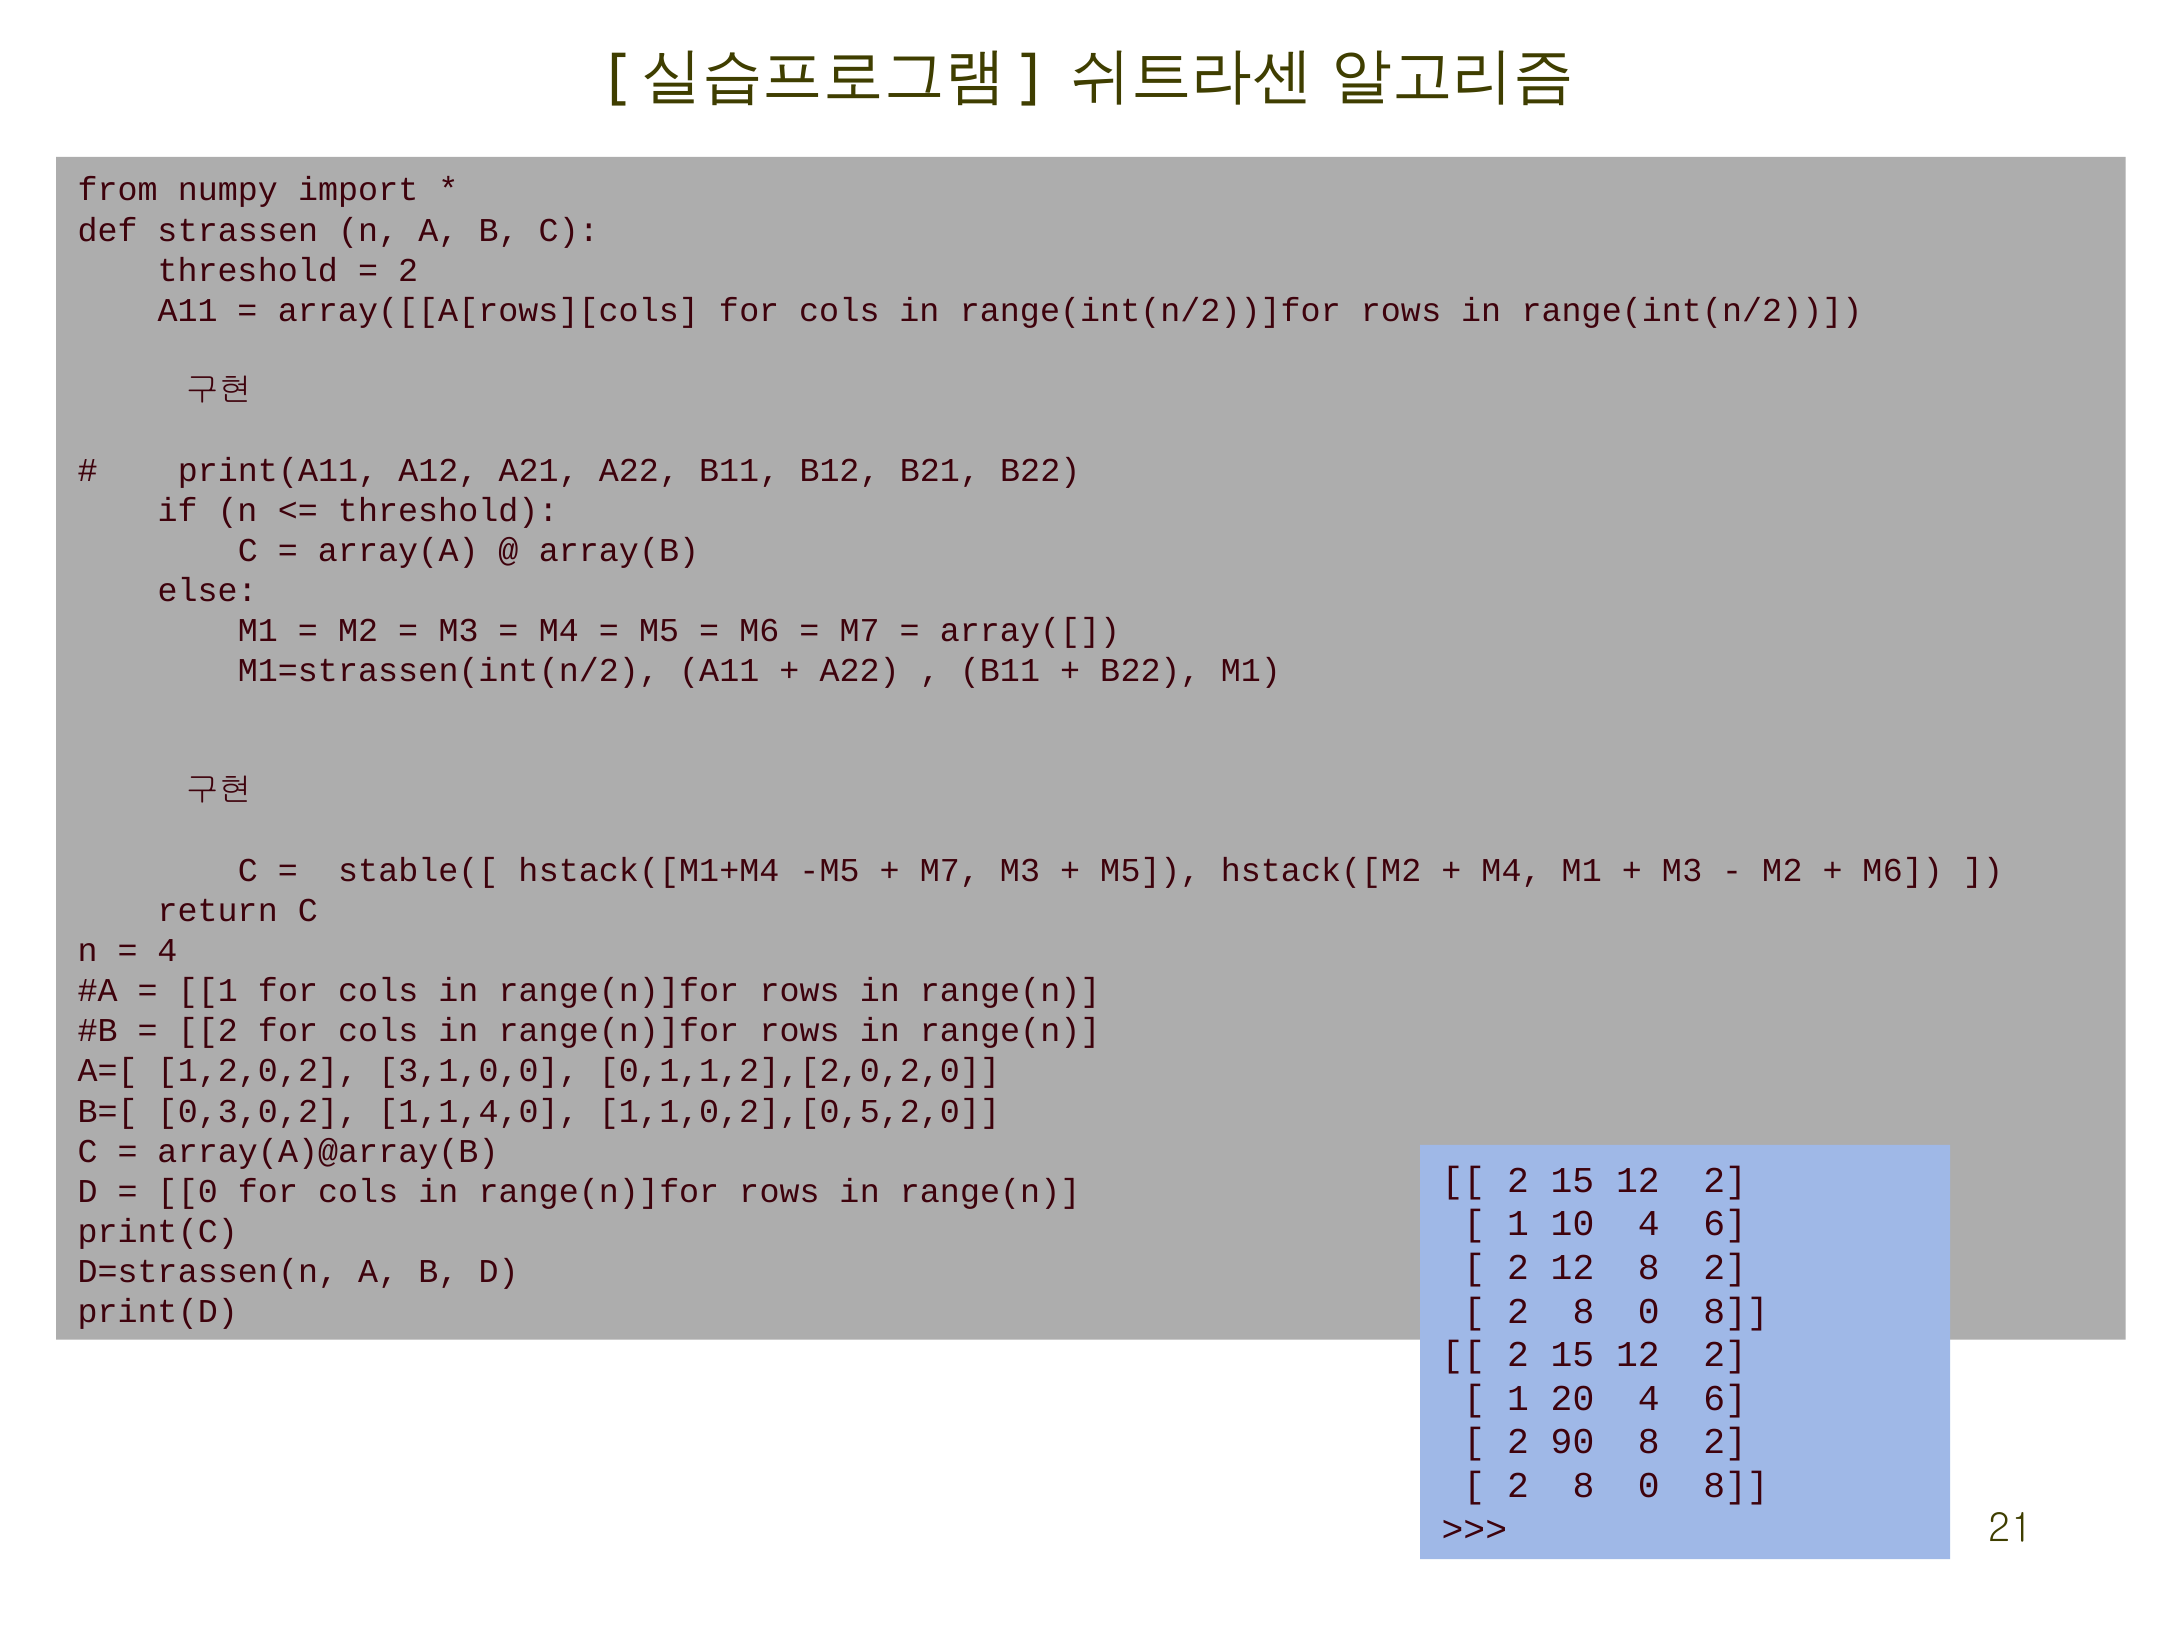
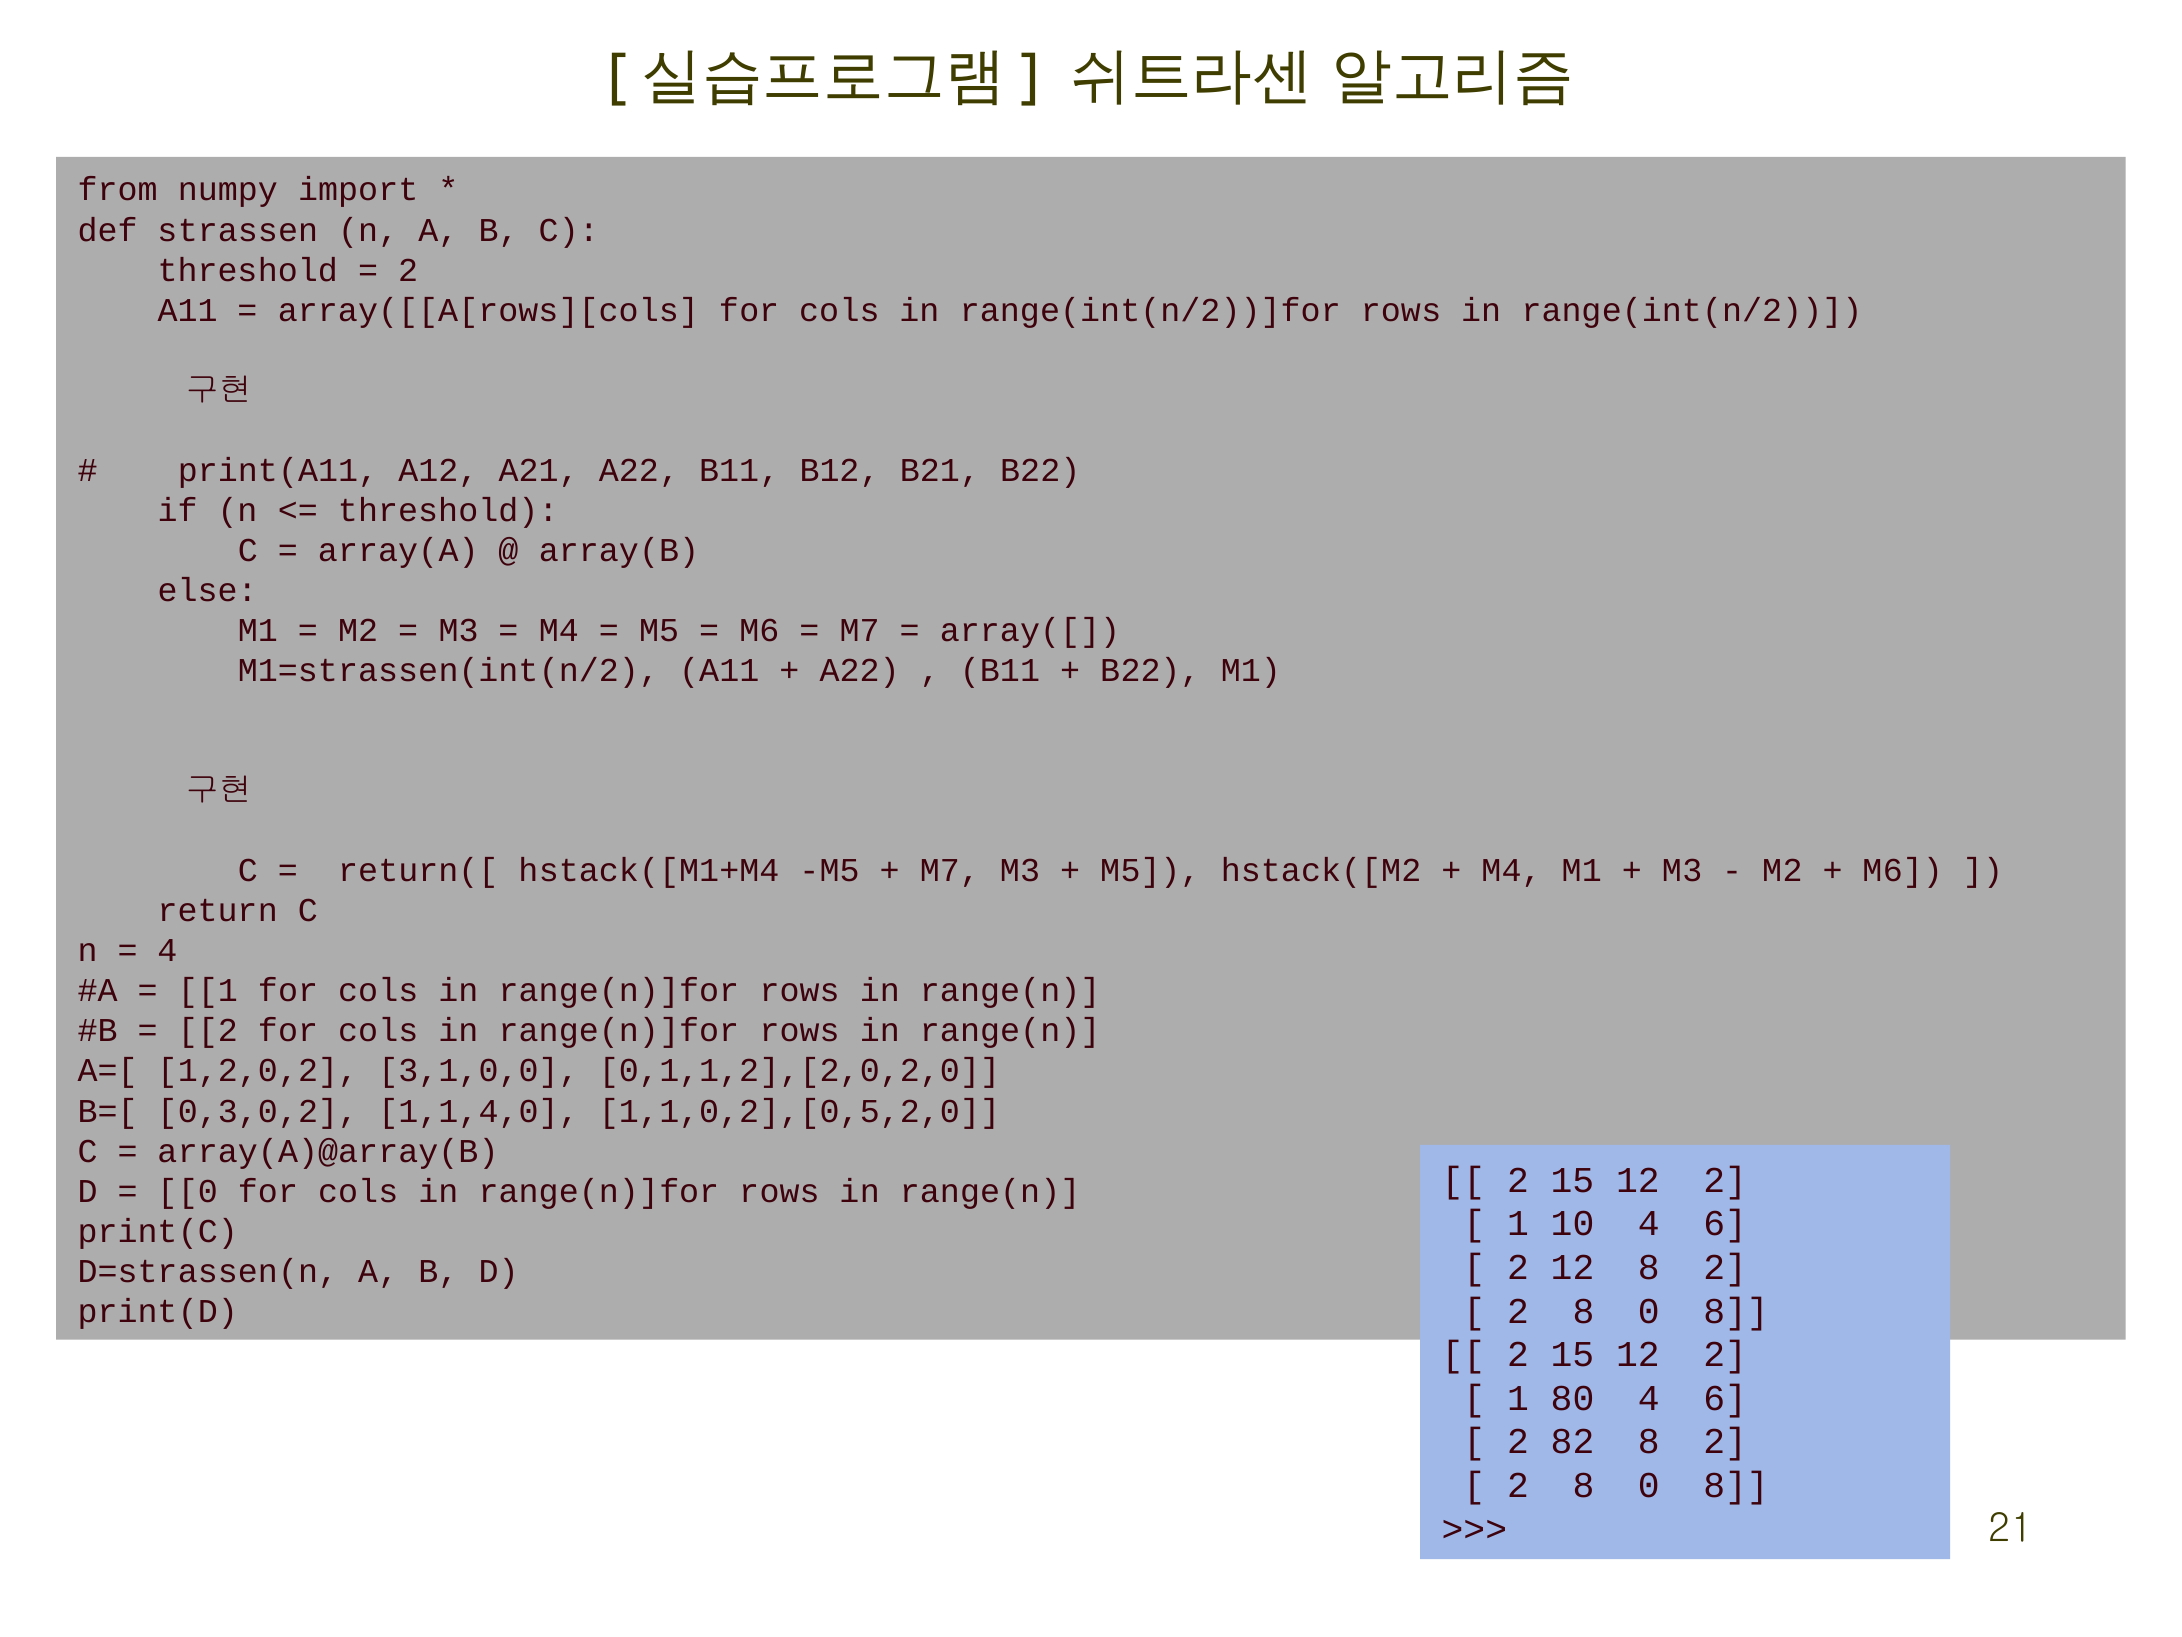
stable([: stable([ -> return([
20: 20 -> 80
90: 90 -> 82
